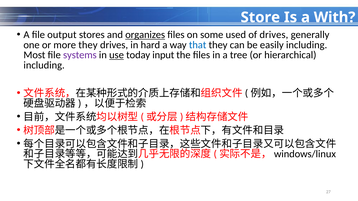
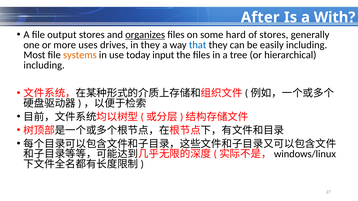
Store: Store -> After
used: used -> hard
of drives: drives -> stores
more they: they -> uses
in hard: hard -> they
systems colour: purple -> orange
use underline: present -> none
